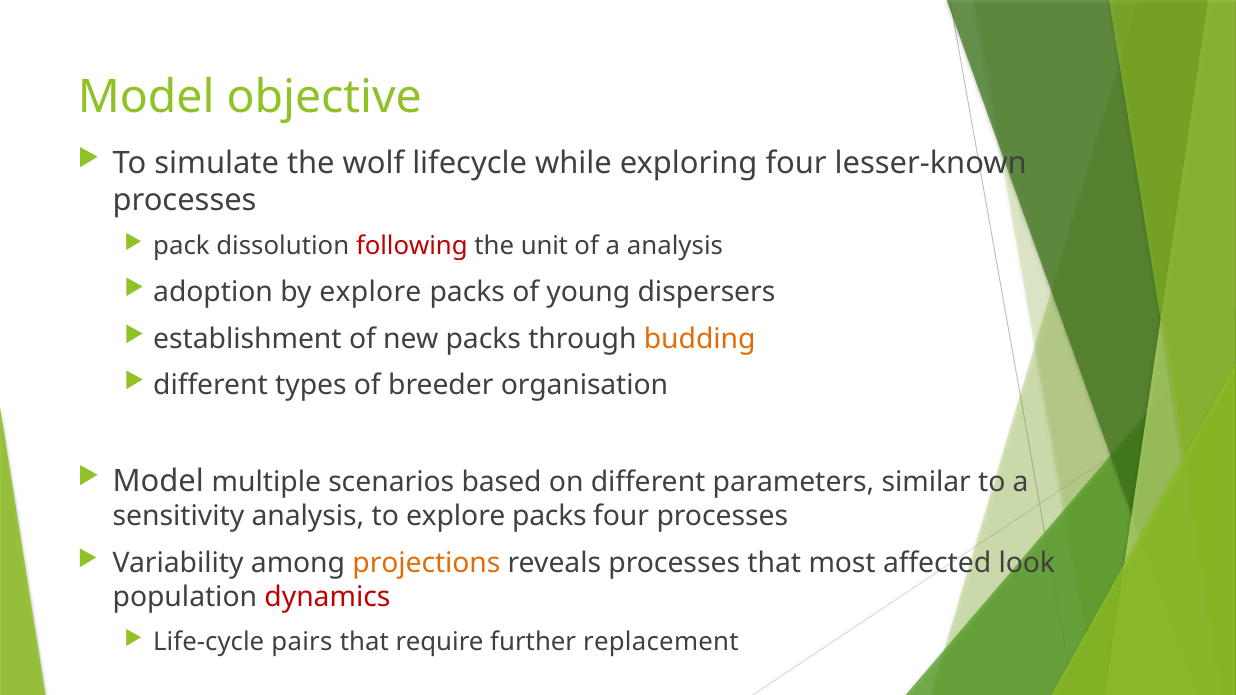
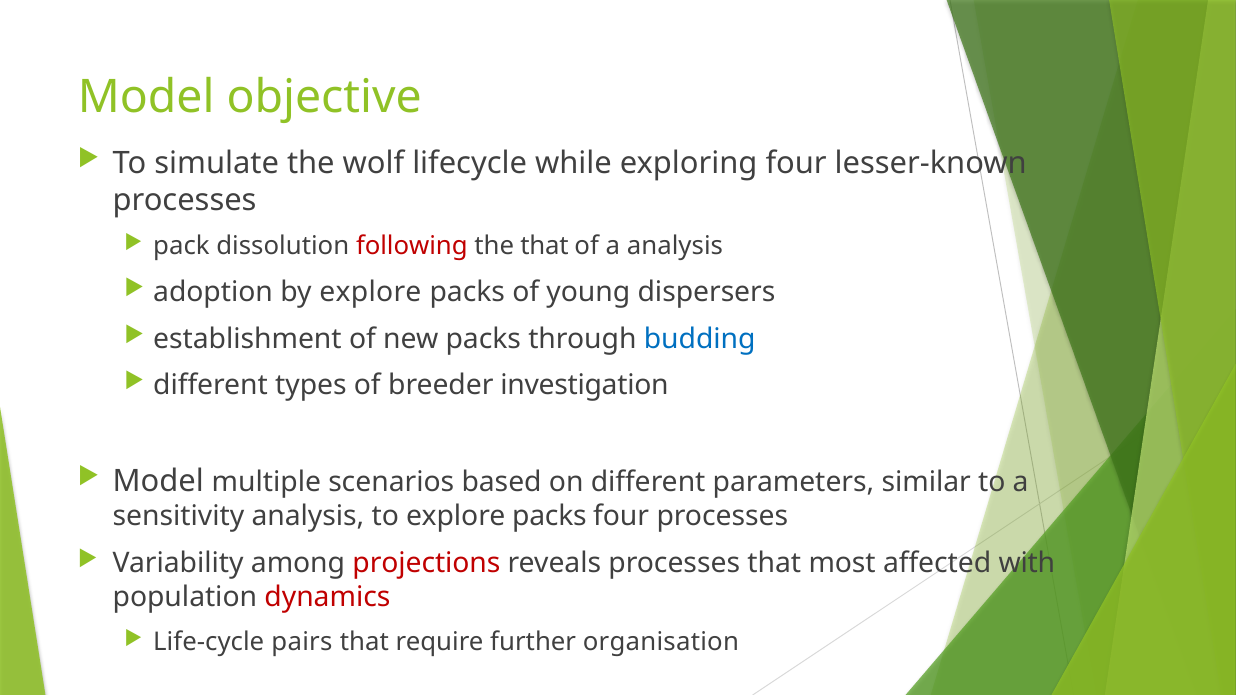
the unit: unit -> that
budding colour: orange -> blue
organisation: organisation -> investigation
projections colour: orange -> red
look: look -> with
replacement: replacement -> organisation
